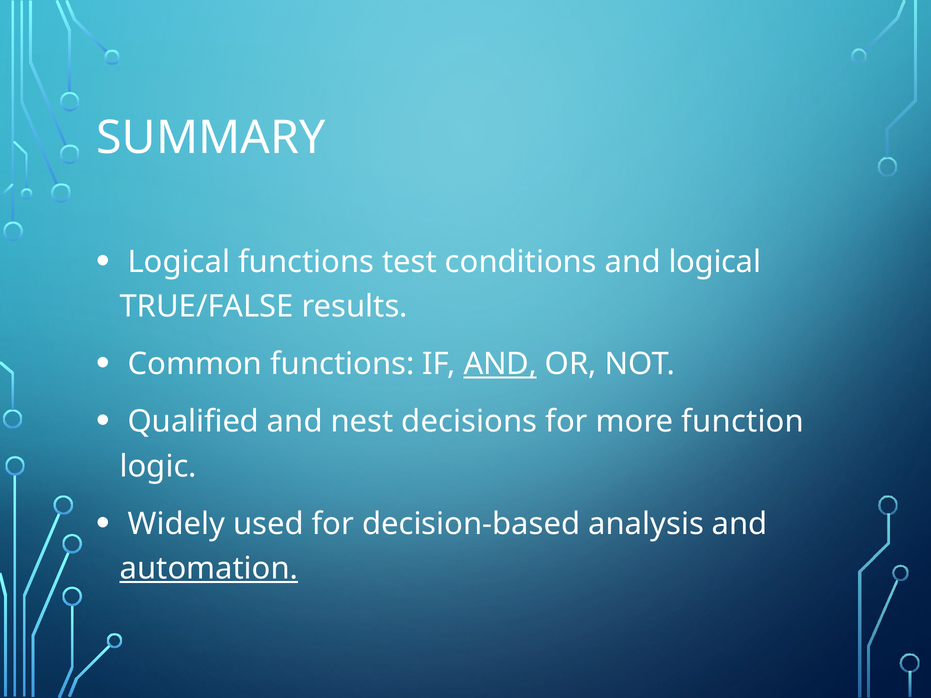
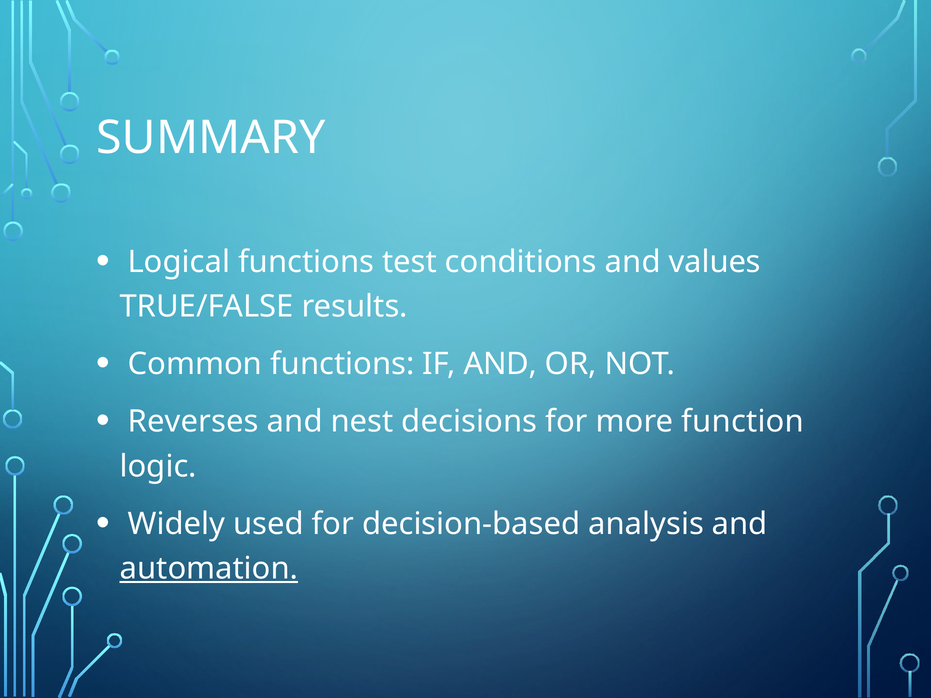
and logical: logical -> values
AND at (500, 364) underline: present -> none
Qualified: Qualified -> Reverses
